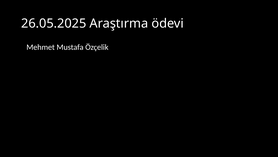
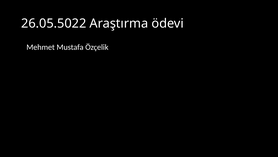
26.05.2025: 26.05.2025 -> 26.05.5022
